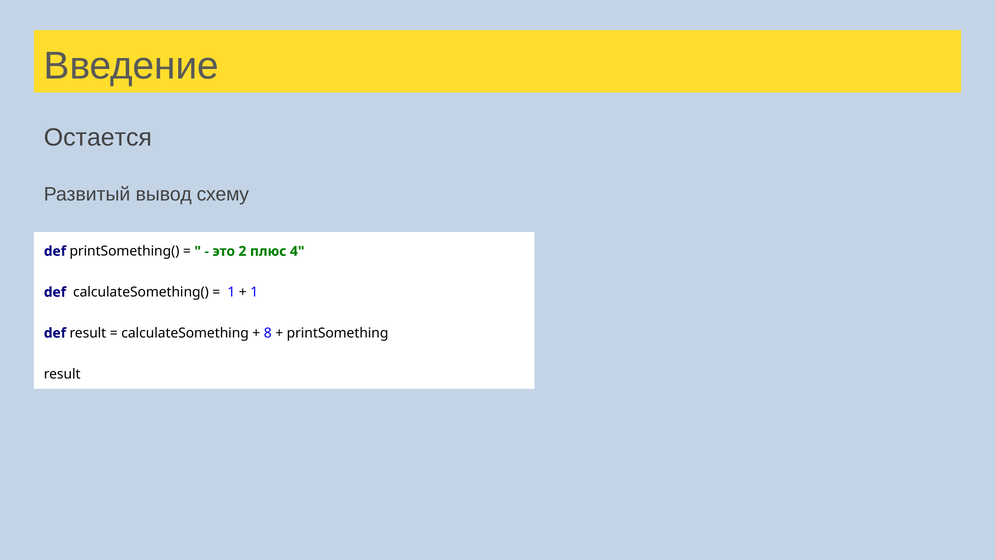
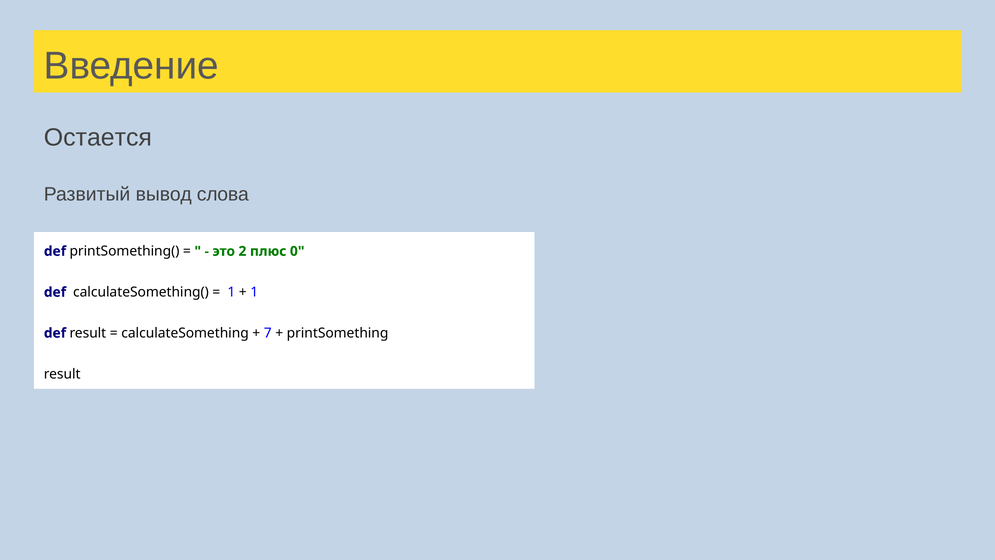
схему: схему -> слова
4: 4 -> 0
8: 8 -> 7
